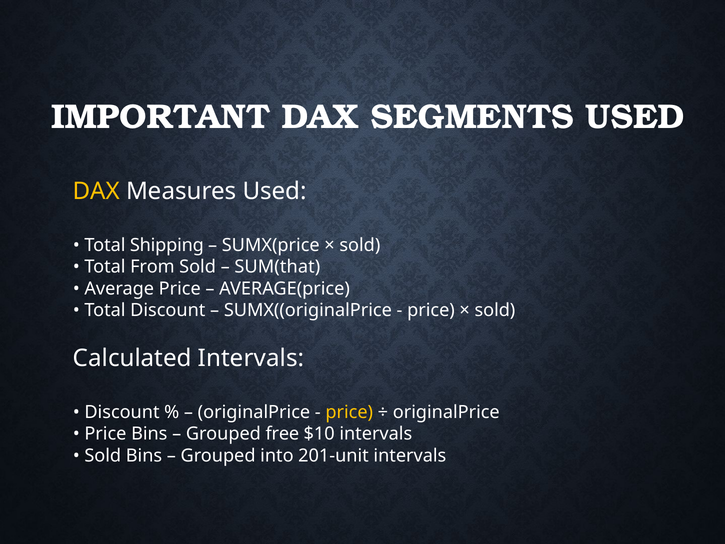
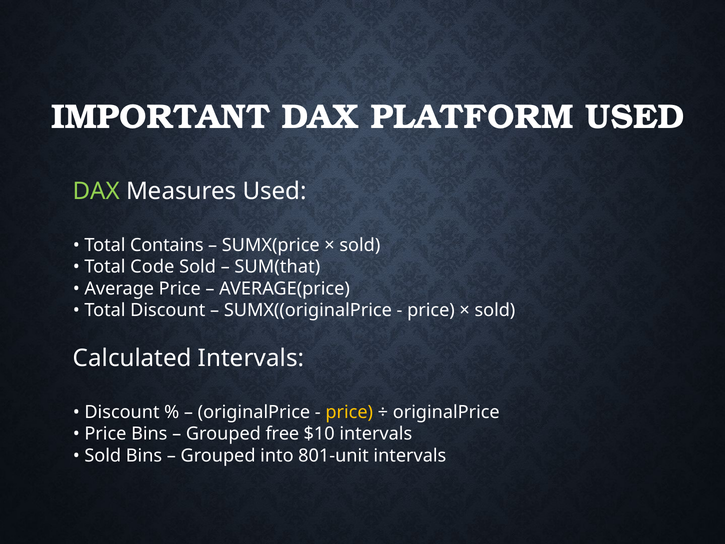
SEGMENTS: SEGMENTS -> PLATFORM
DAX at (96, 191) colour: yellow -> light green
Shipping: Shipping -> Contains
From: From -> Code
201-unit: 201-unit -> 801-unit
